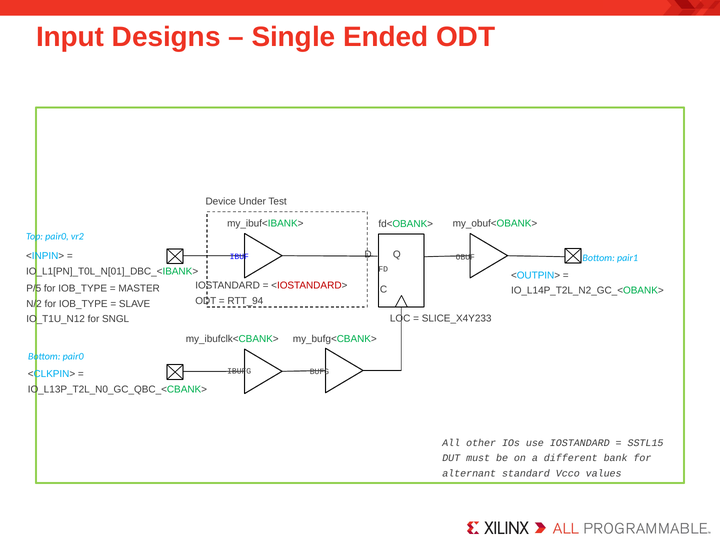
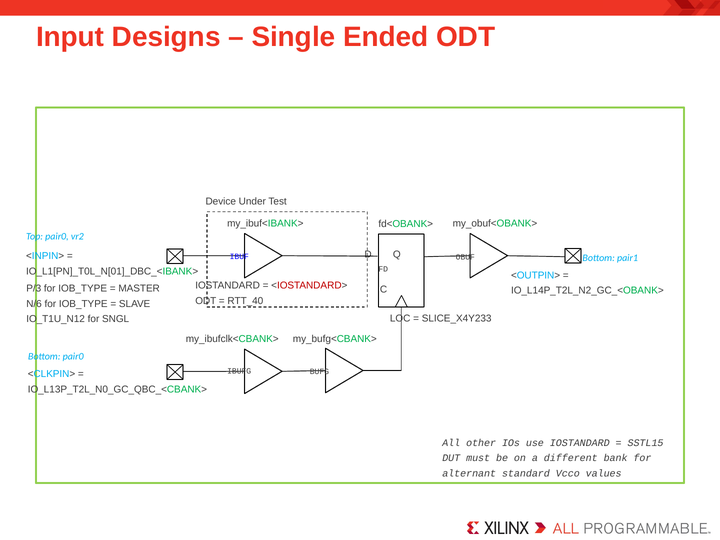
P/5: P/5 -> P/3
RTT_94: RTT_94 -> RTT_40
N/2: N/2 -> N/6
